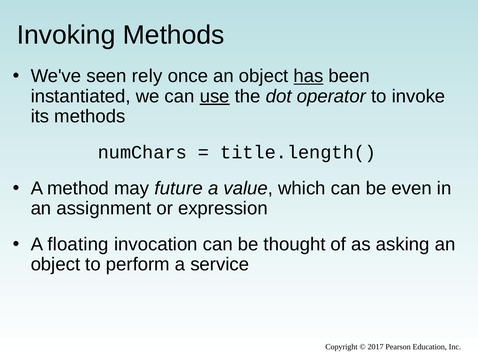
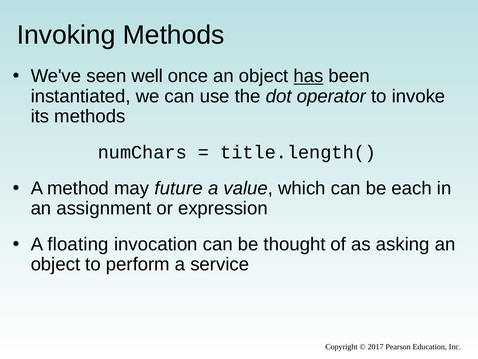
rely: rely -> well
use underline: present -> none
even: even -> each
